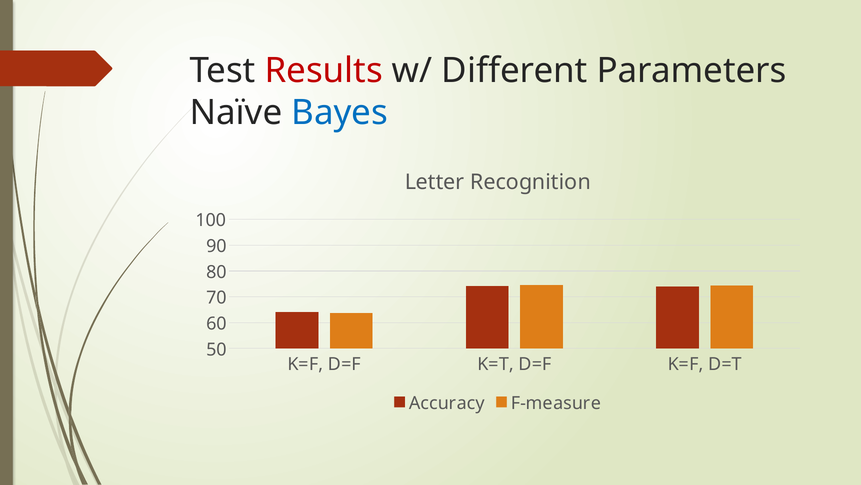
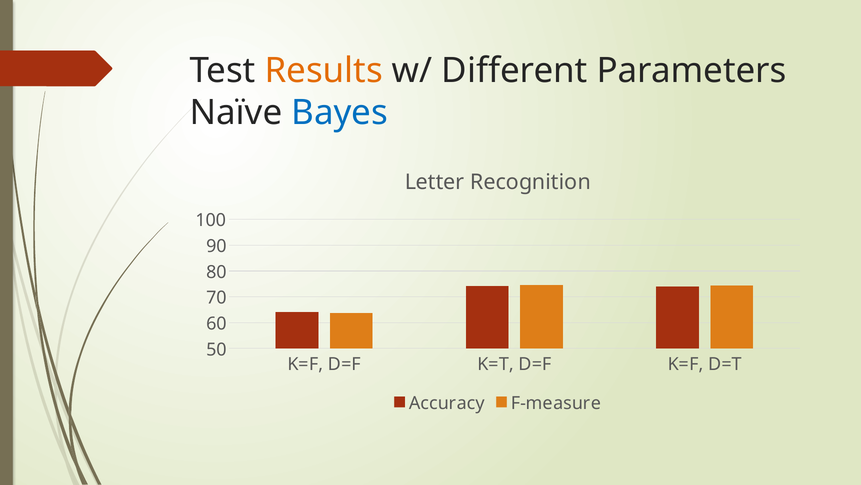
Results colour: red -> orange
